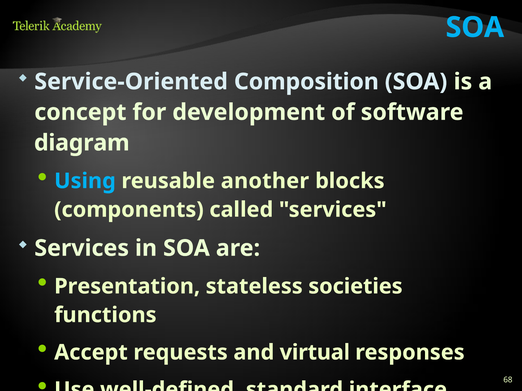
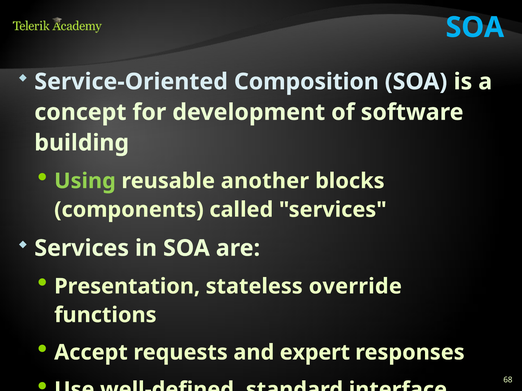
diagram: diagram -> building
Using colour: light blue -> light green
societies: societies -> override
virtual: virtual -> expert
